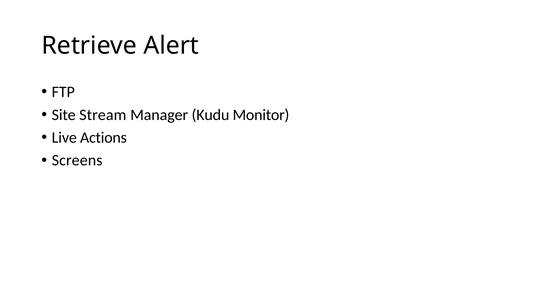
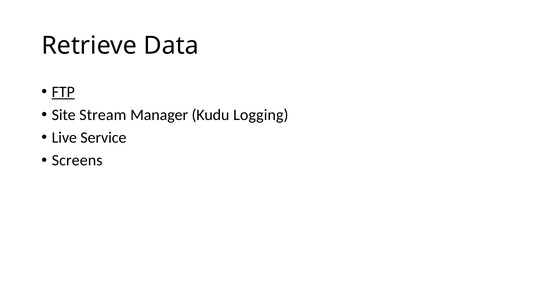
Alert: Alert -> Data
FTP underline: none -> present
Monitor: Monitor -> Logging
Actions: Actions -> Service
